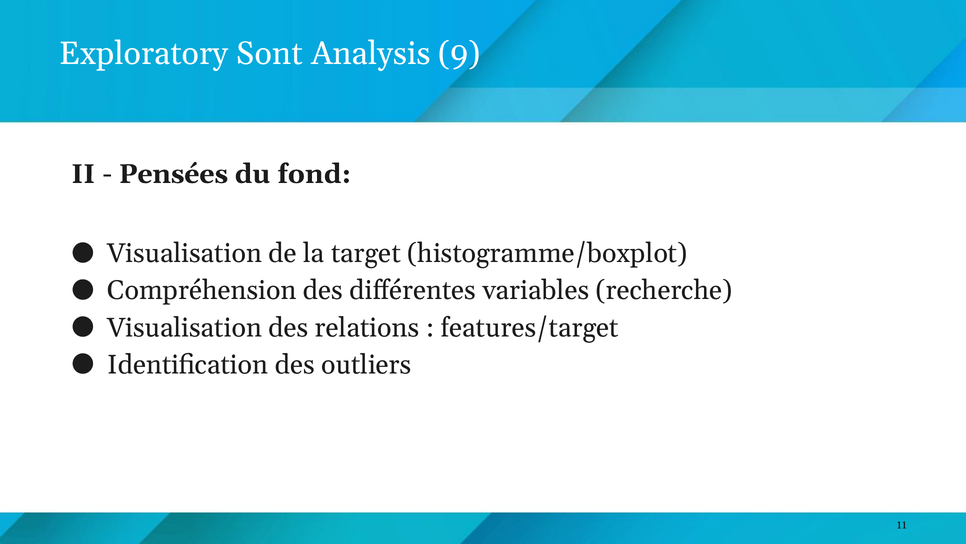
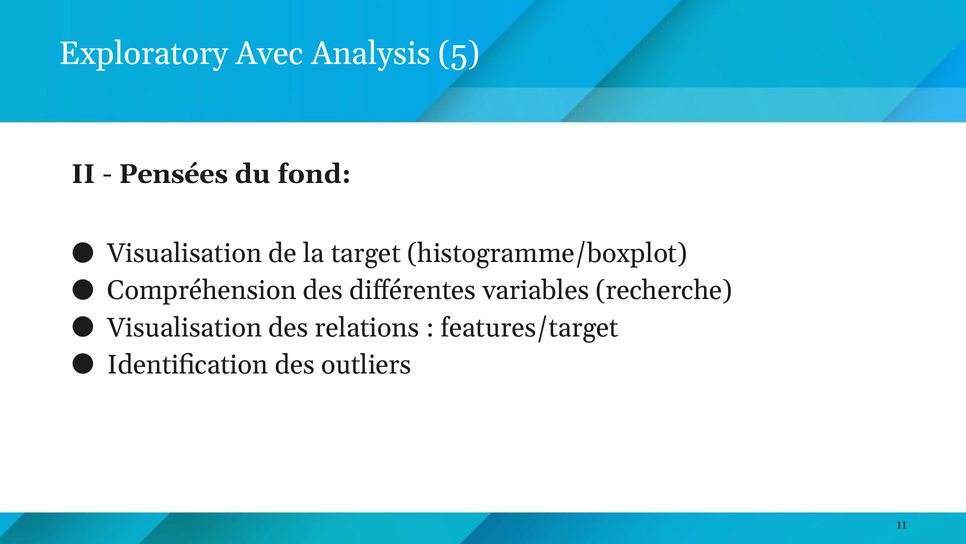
Sont: Sont -> Avec
9: 9 -> 5
